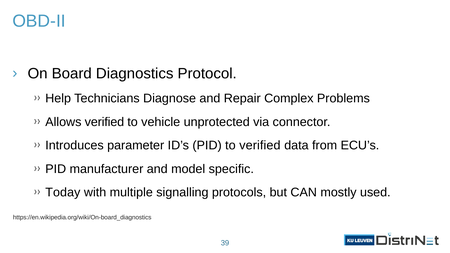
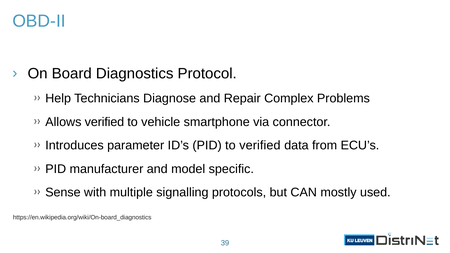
unprotected: unprotected -> smartphone
Today: Today -> Sense
